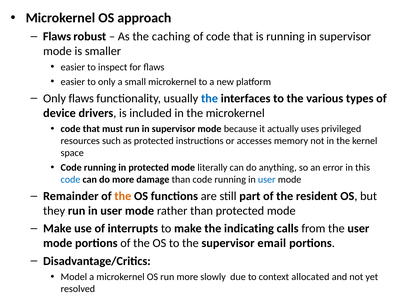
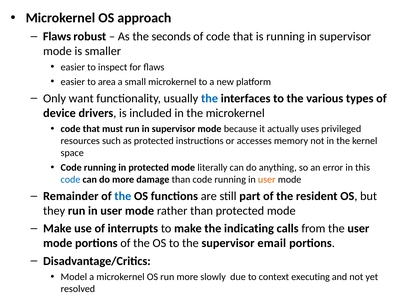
caching: caching -> seconds
to only: only -> area
Only flaws: flaws -> want
user at (267, 180) colour: blue -> orange
the at (123, 196) colour: orange -> blue
allocated: allocated -> executing
